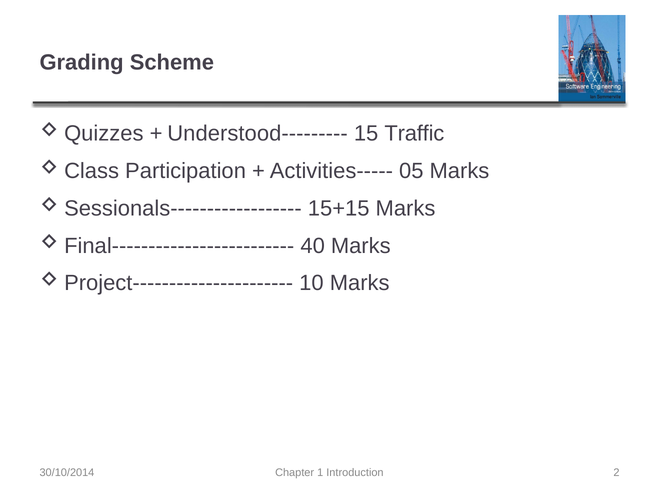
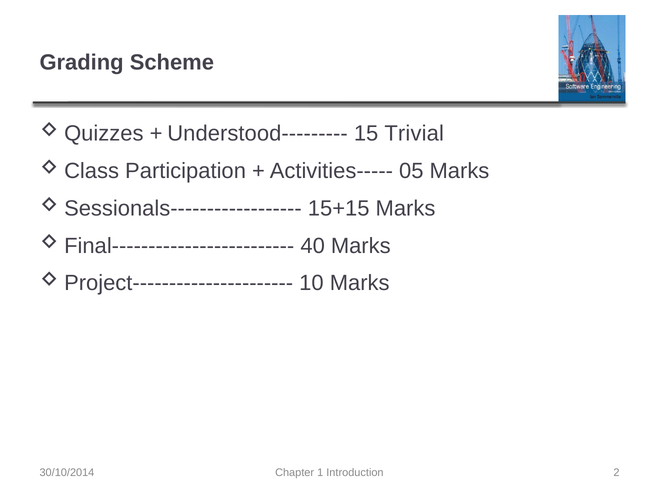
Traffic: Traffic -> Trivial
